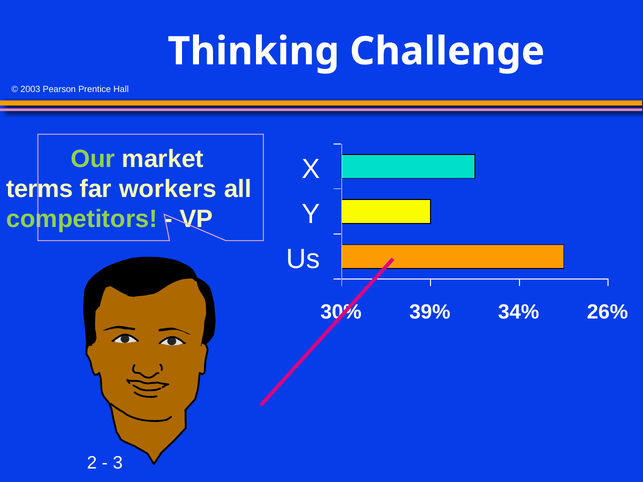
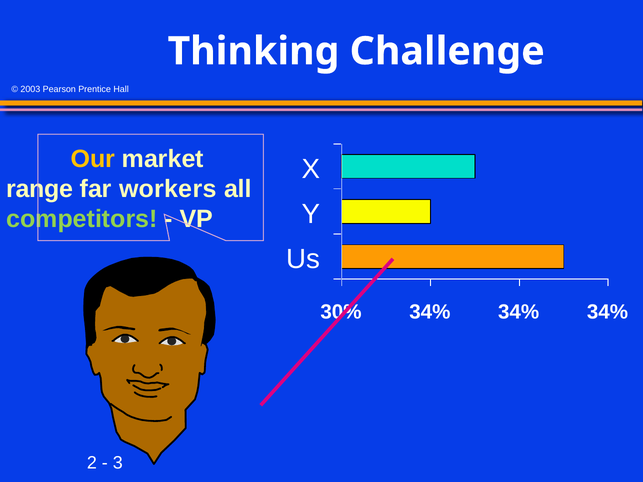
Our colour: light green -> yellow
terms: terms -> range
39% at (430, 312): 39% -> 34%
26% at (607, 312): 26% -> 34%
